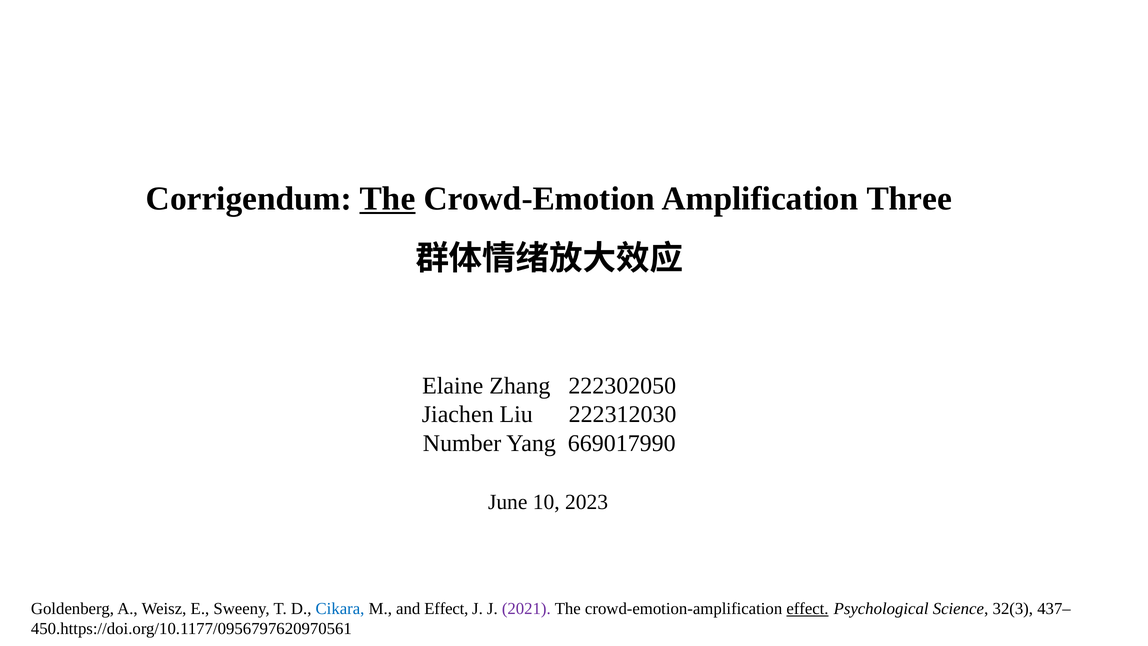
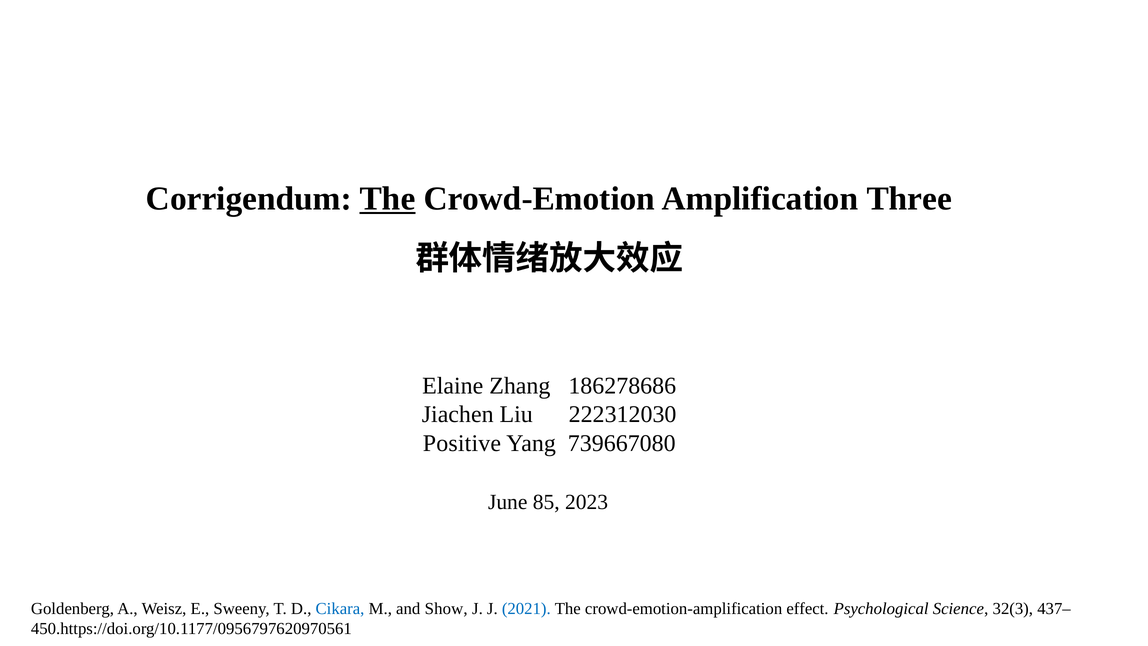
222302050: 222302050 -> 186278686
Number: Number -> Positive
669017990: 669017990 -> 739667080
10: 10 -> 85
and Effect: Effect -> Show
2021 colour: purple -> blue
effect at (807, 608) underline: present -> none
